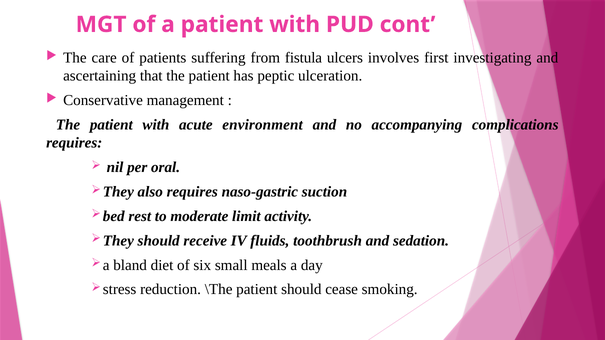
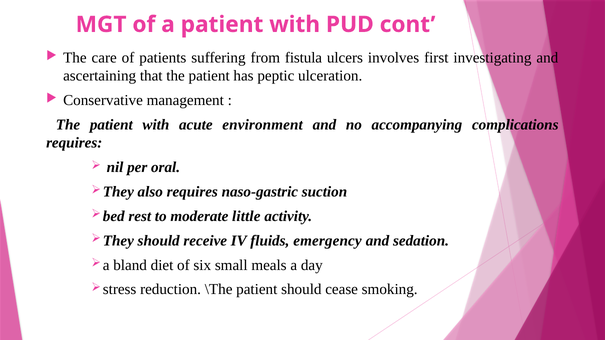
limit: limit -> little
toothbrush: toothbrush -> emergency
